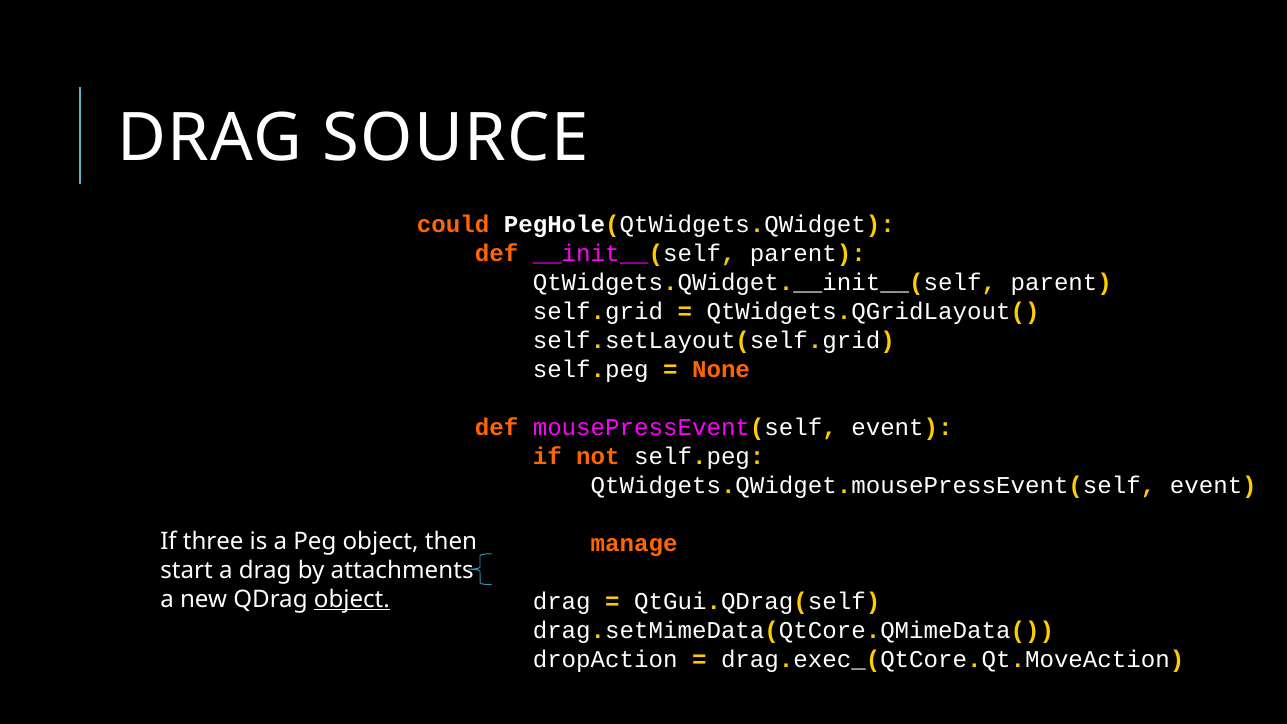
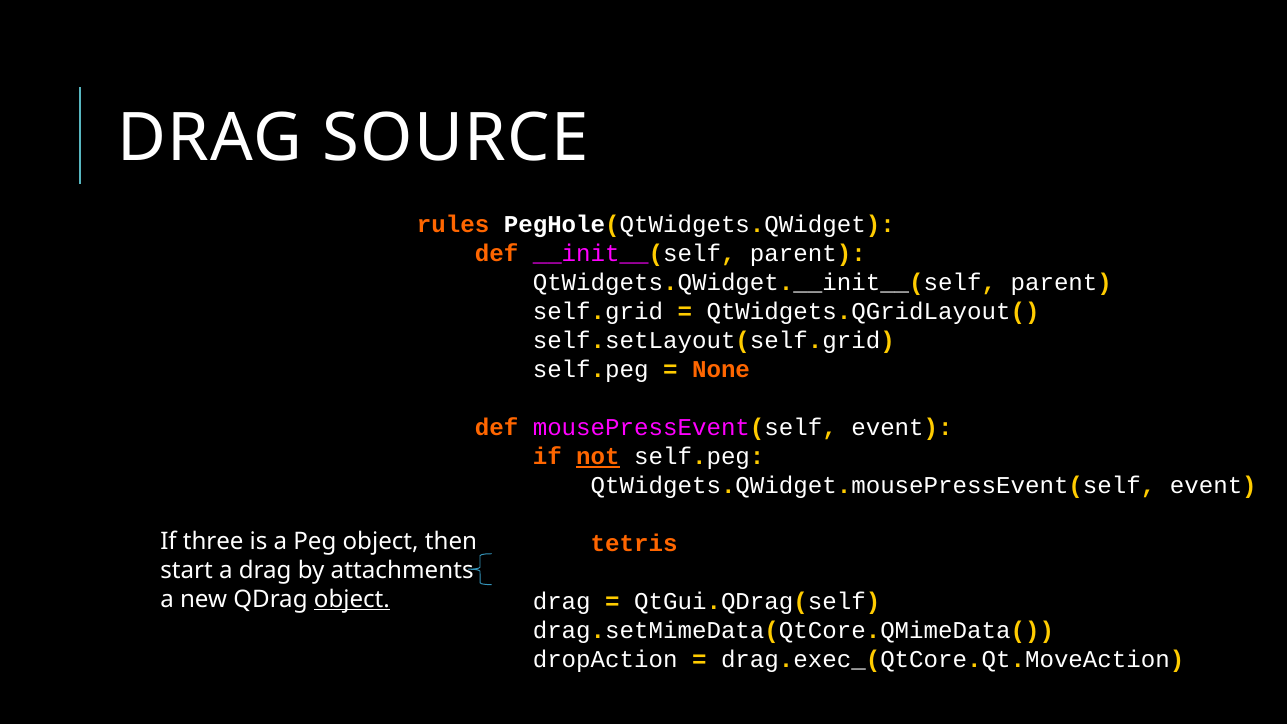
could: could -> rules
not underline: none -> present
manage: manage -> tetris
